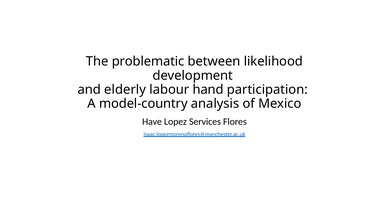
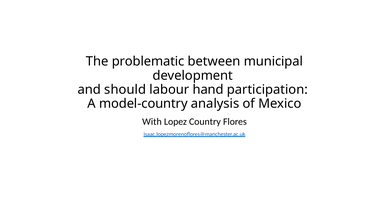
likelihood: likelihood -> municipal
elderly: elderly -> should
Have: Have -> With
Services: Services -> Country
